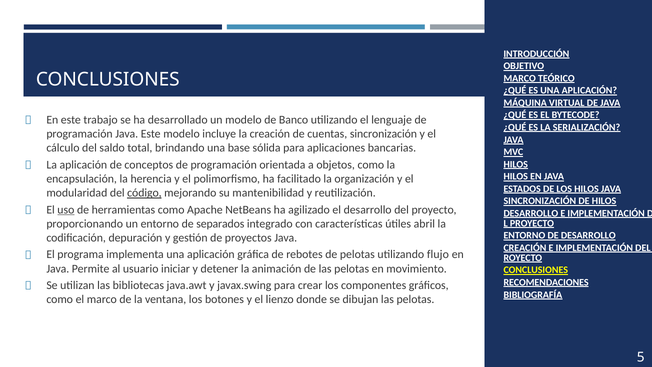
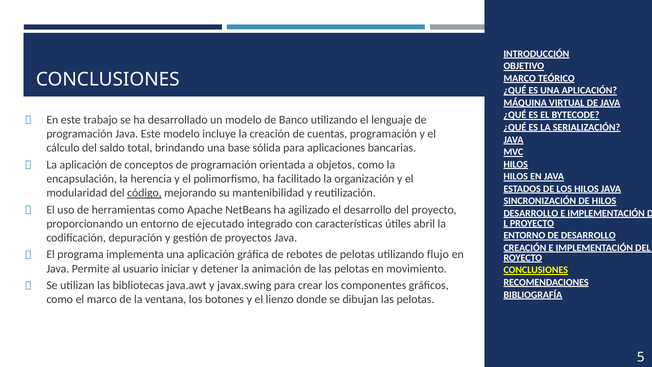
cuentas sincronización: sincronización -> programación
uso underline: present -> none
separados: separados -> ejecutado
